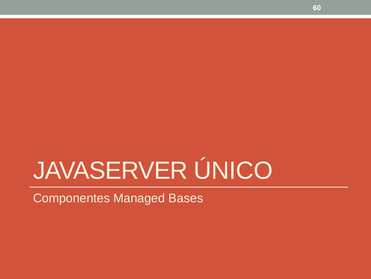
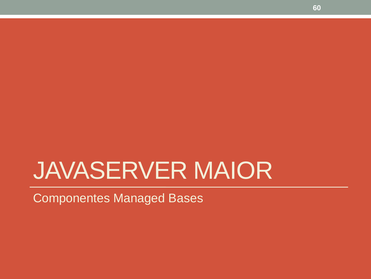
ÚNICO: ÚNICO -> MAIOR
